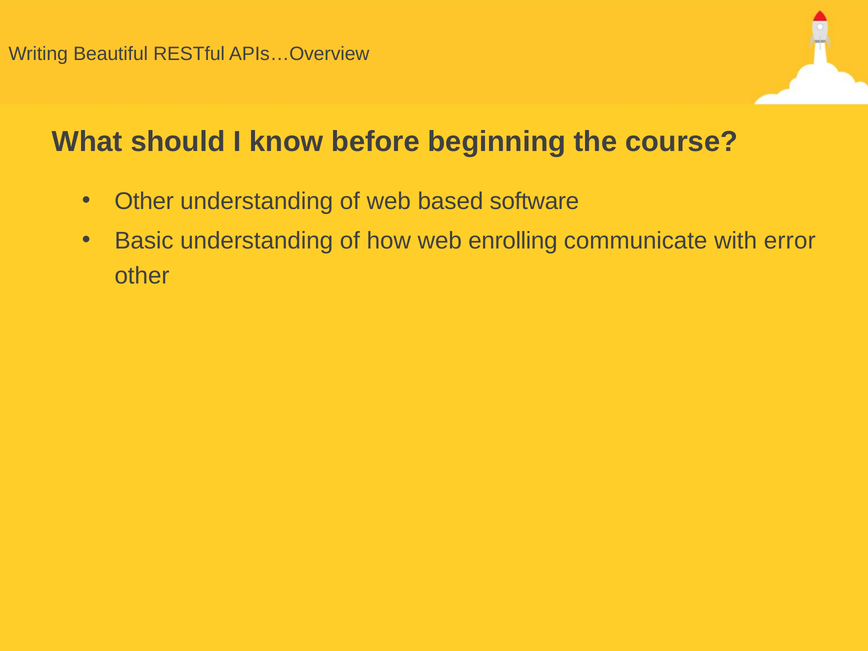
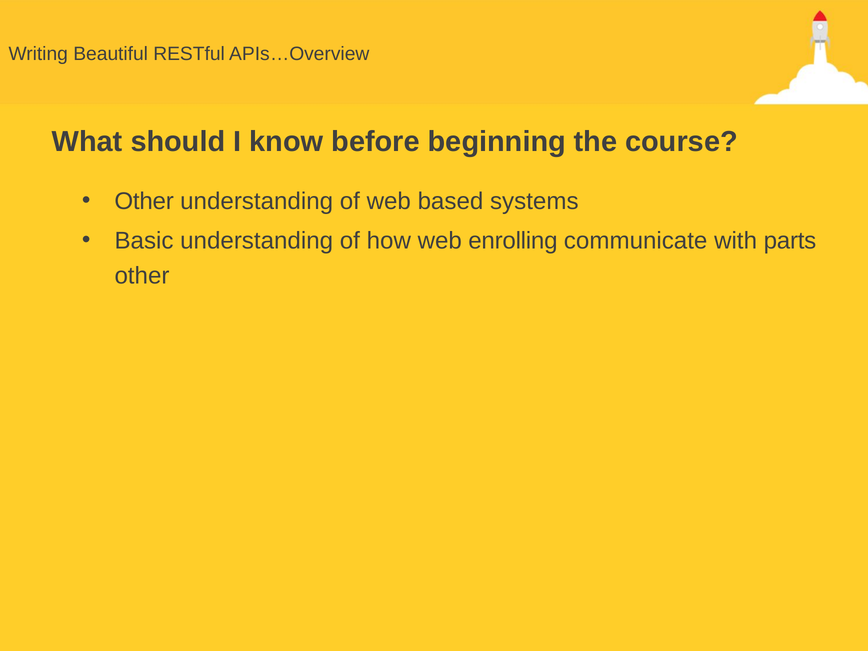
software: software -> systems
error: error -> parts
